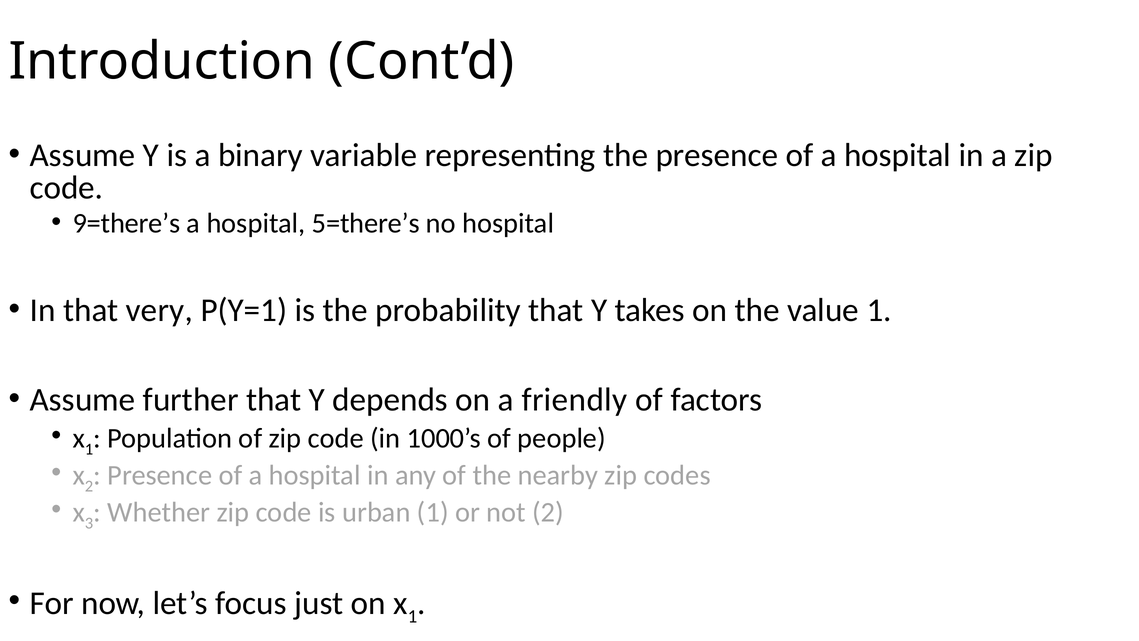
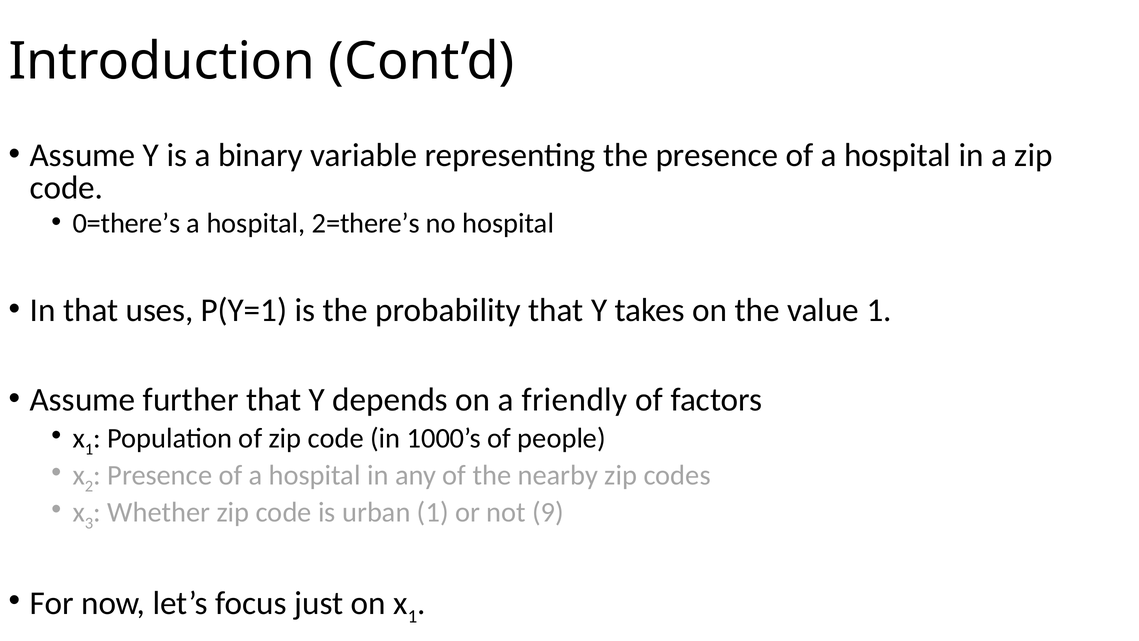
9=there’s: 9=there’s -> 0=there’s
5=there’s: 5=there’s -> 2=there’s
very: very -> uses
not 2: 2 -> 9
